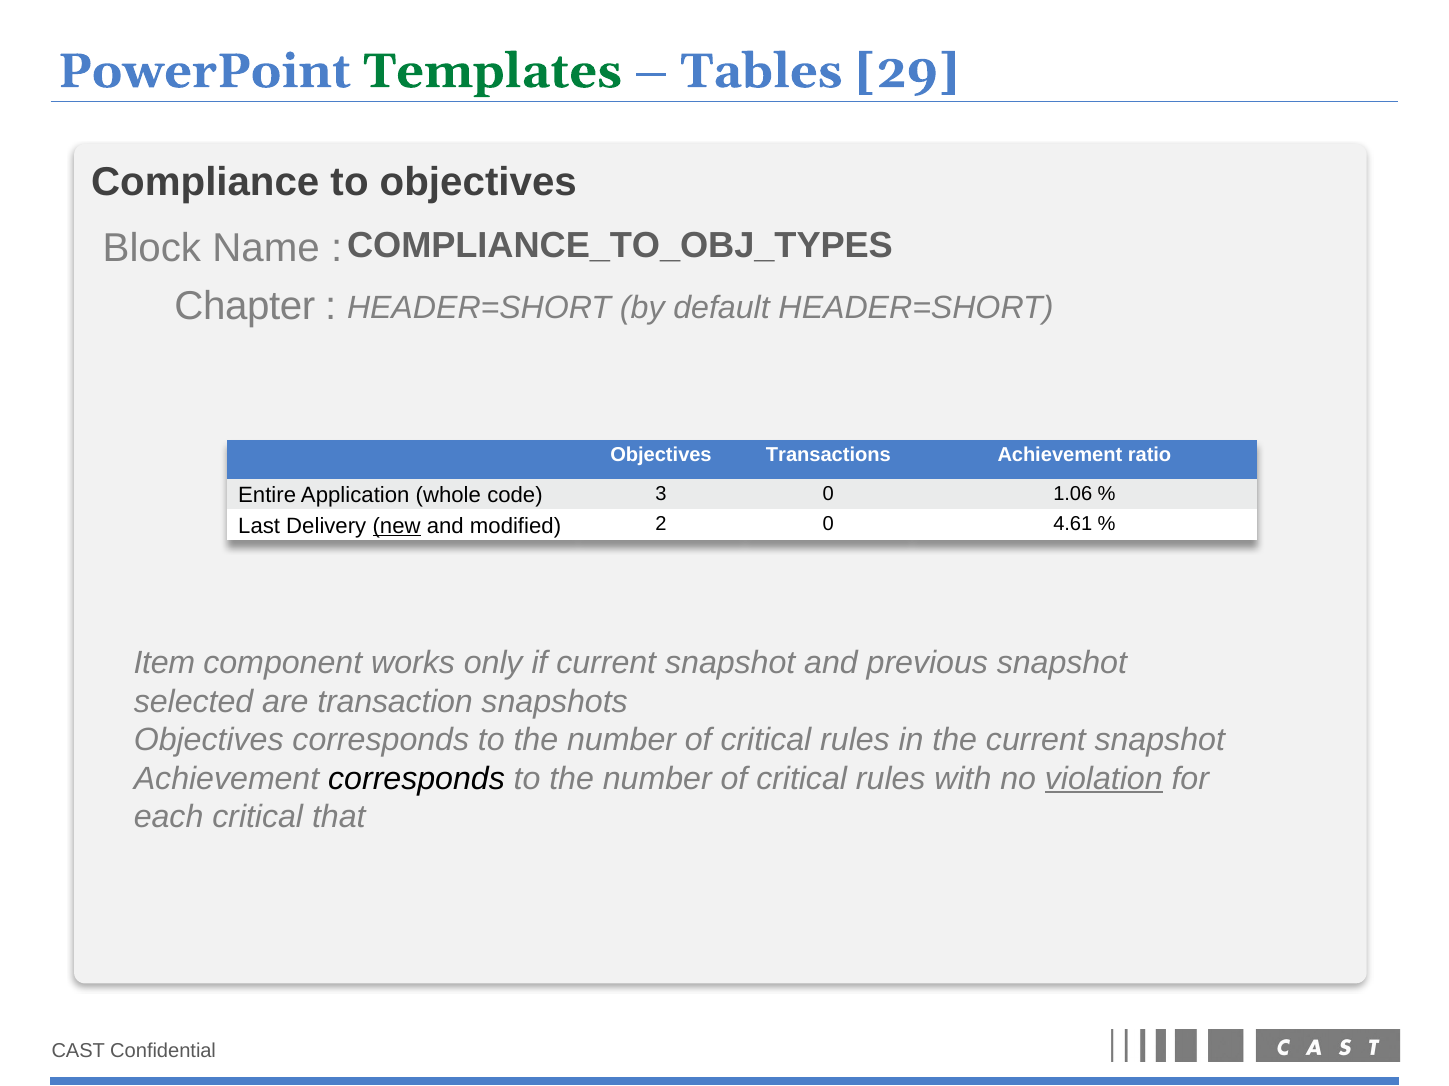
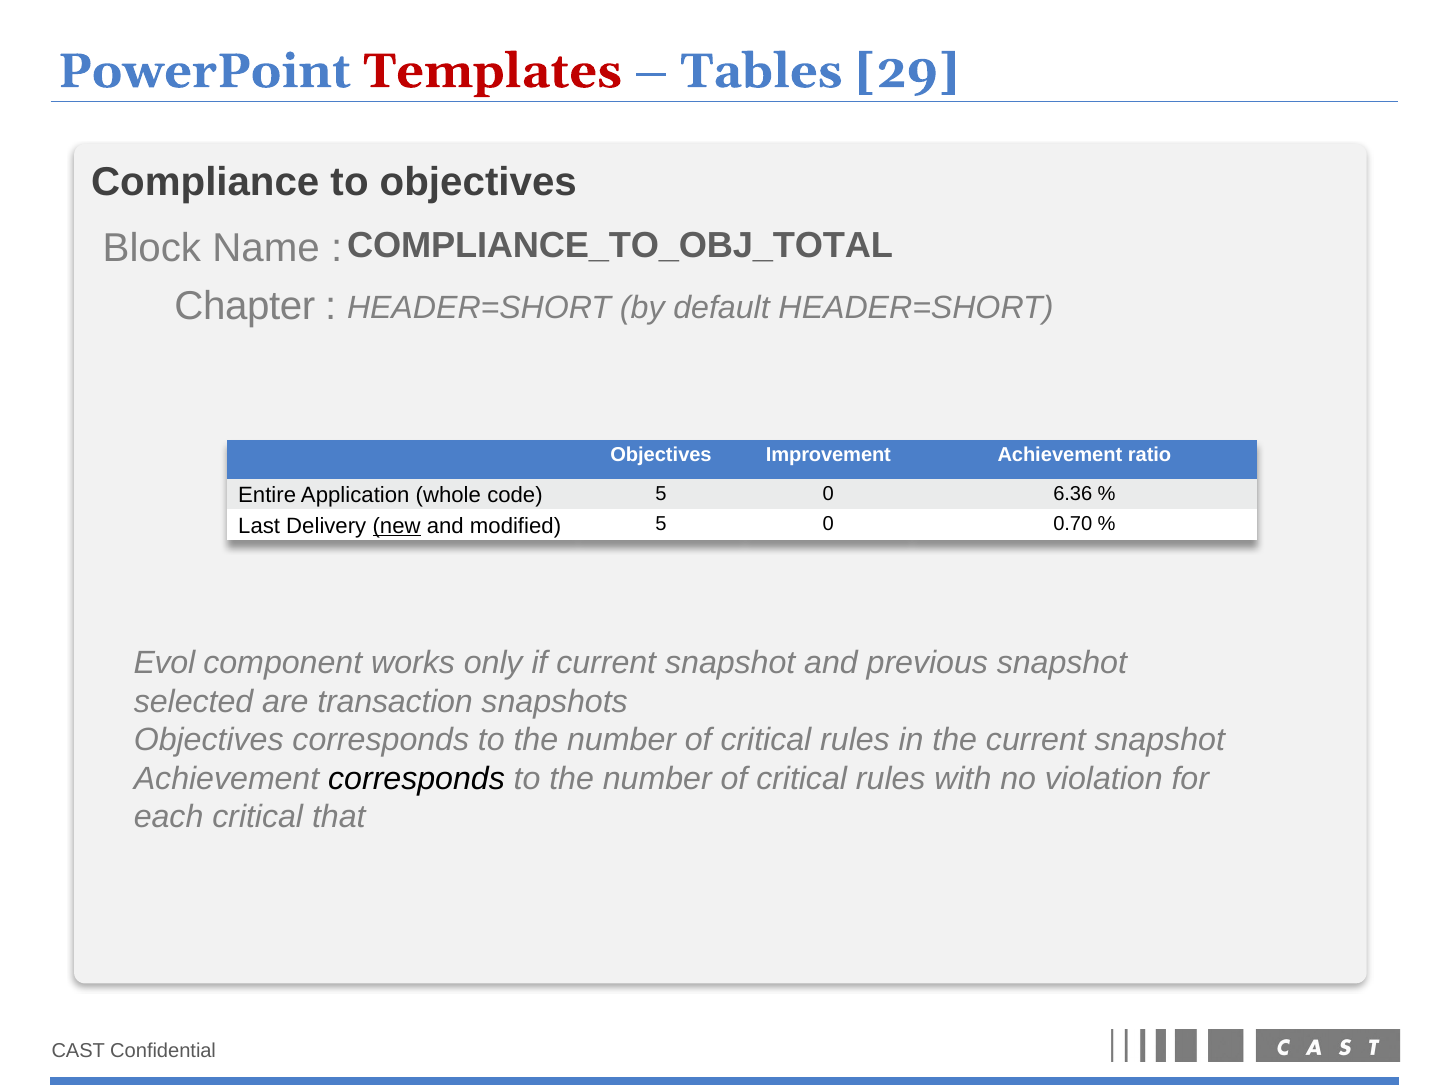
Templates colour: green -> red
COMPLIANCE_TO_OBJ_TYPES: COMPLIANCE_TO_OBJ_TYPES -> COMPLIANCE_TO_OBJ_TOTAL
Transactions: Transactions -> Improvement
code 3: 3 -> 5
1.06: 1.06 -> 6.36
modified 2: 2 -> 5
4.61: 4.61 -> 0.70
Item: Item -> Evol
violation underline: present -> none
